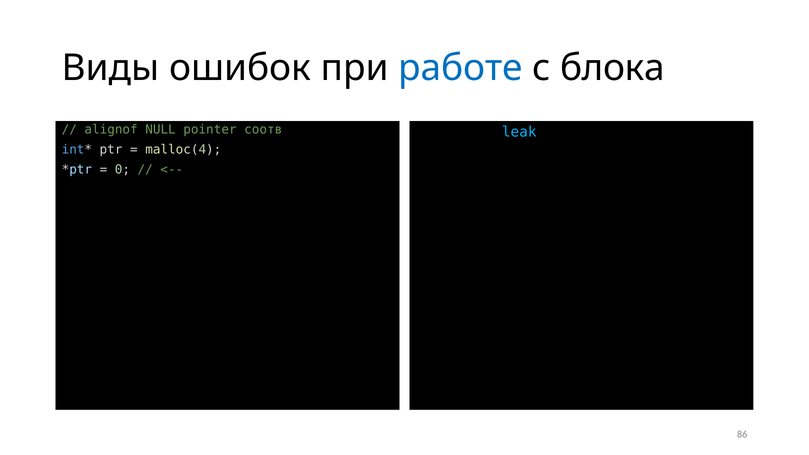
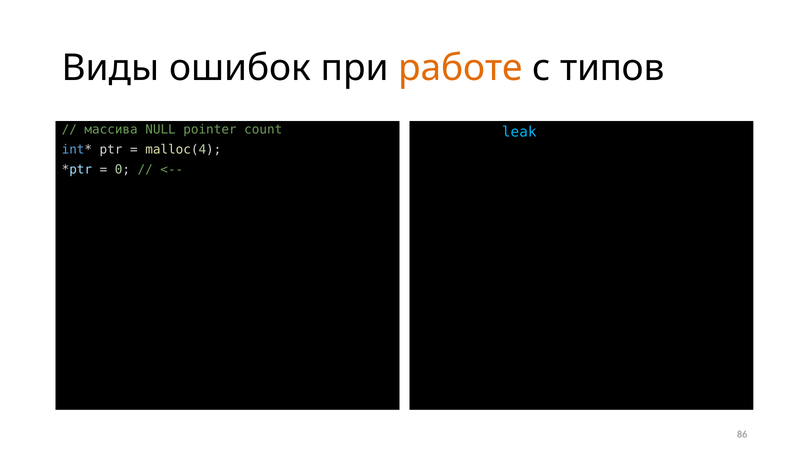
работе colour: blue -> orange
блока: блока -> типов
alignof: alignof -> массива
соотв: соотв -> count
